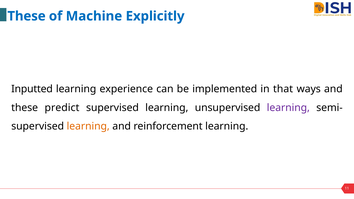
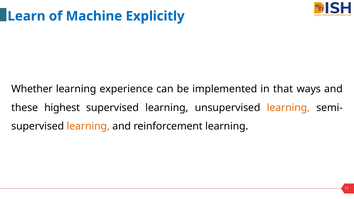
These at (27, 16): These -> Learn
Inputted: Inputted -> Whether
predict: predict -> highest
learning at (288, 108) colour: purple -> orange
